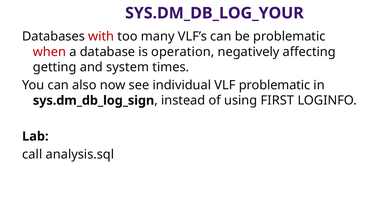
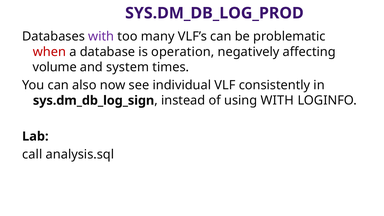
SYS.DM_DB_LOG_YOUR: SYS.DM_DB_LOG_YOUR -> SYS.DM_DB_LOG_PROD
with at (101, 36) colour: red -> purple
getting: getting -> volume
VLF problematic: problematic -> consistently
using FIRST: FIRST -> WITH
